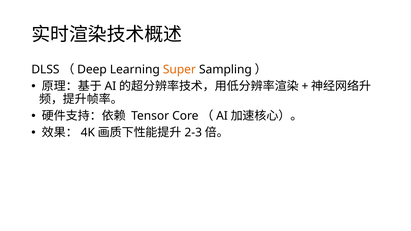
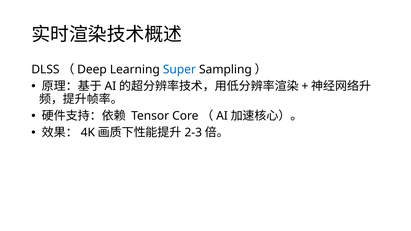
Super colour: orange -> blue
